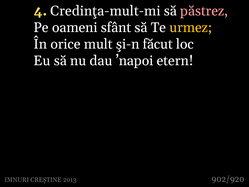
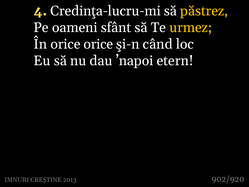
Credinţa-mult-mi: Credinţa-mult-mi -> Credinţa-lucru-mi
păstrez colour: pink -> yellow
orice mult: mult -> orice
făcut: făcut -> când
